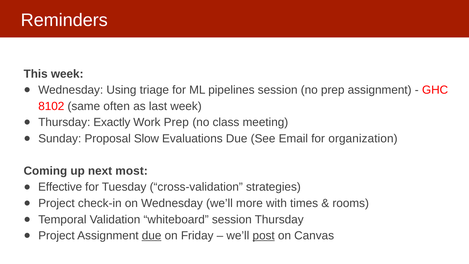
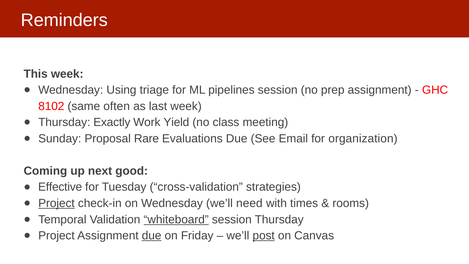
Work Prep: Prep -> Yield
Slow: Slow -> Rare
most: most -> good
Project at (56, 203) underline: none -> present
more: more -> need
whiteboard underline: none -> present
